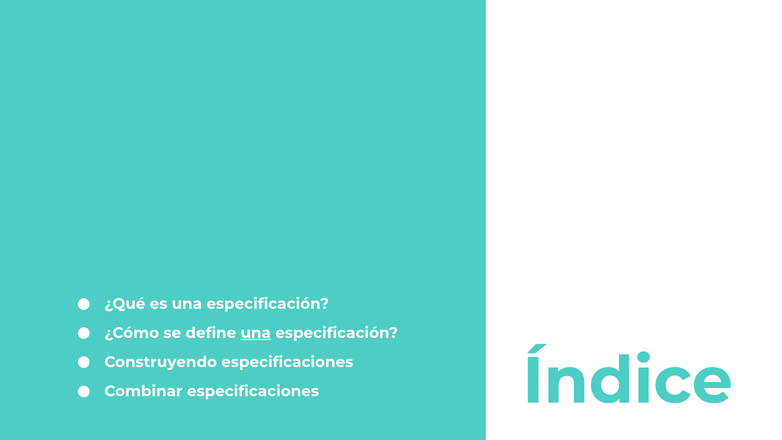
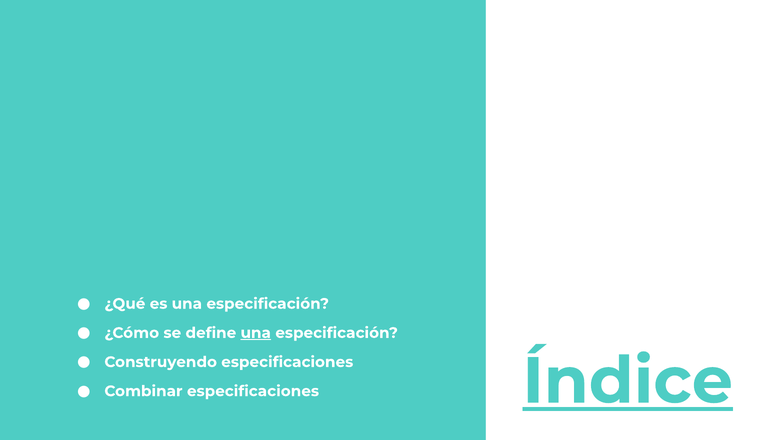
Índice underline: none -> present
